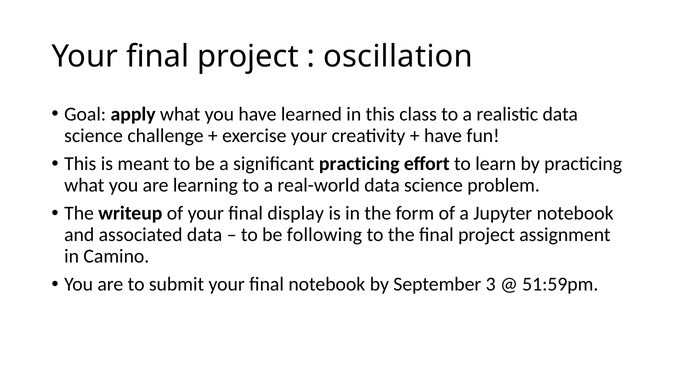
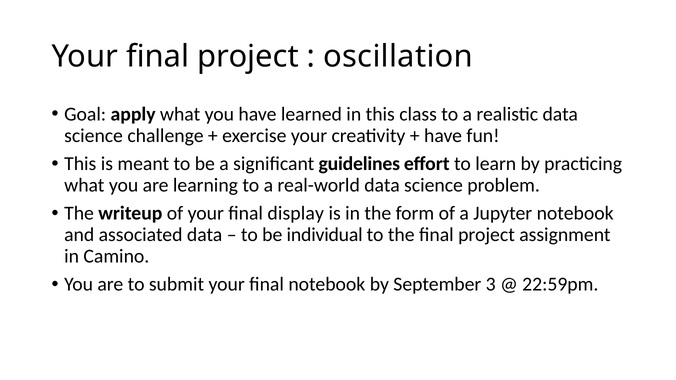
significant practicing: practicing -> guidelines
following: following -> individual
51:59pm: 51:59pm -> 22:59pm
